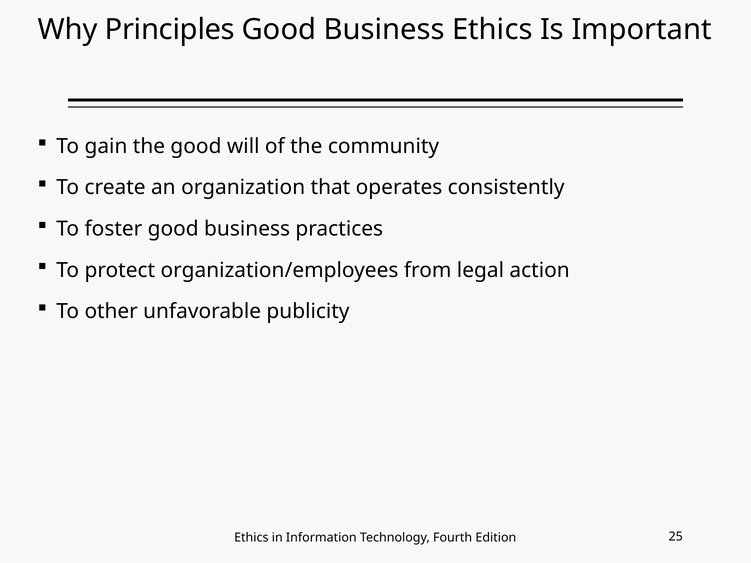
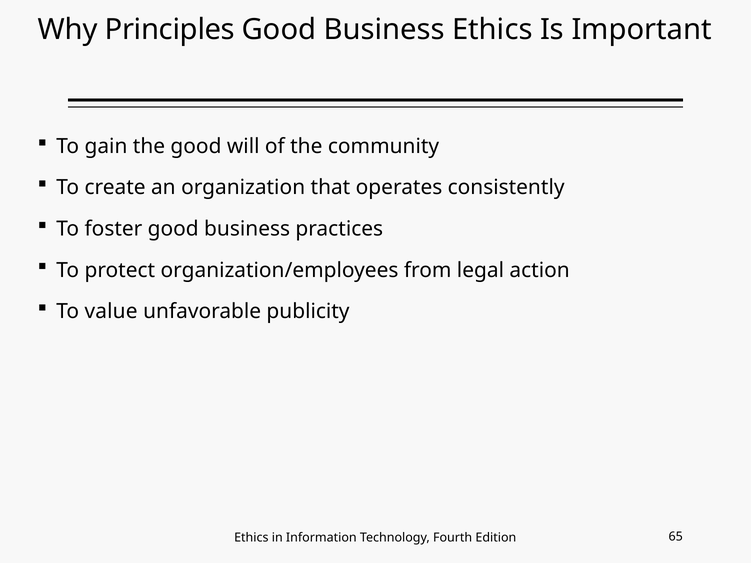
other: other -> value
25: 25 -> 65
